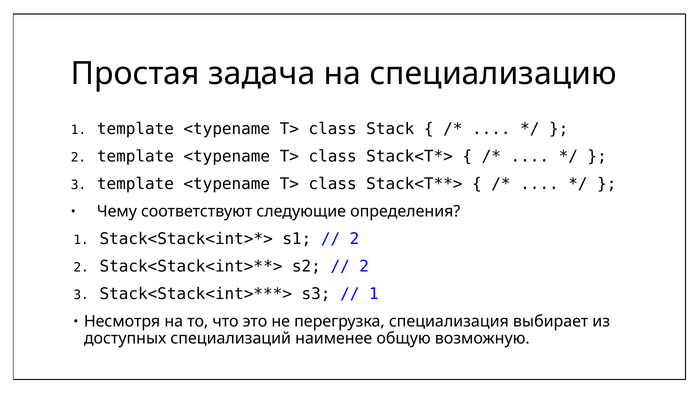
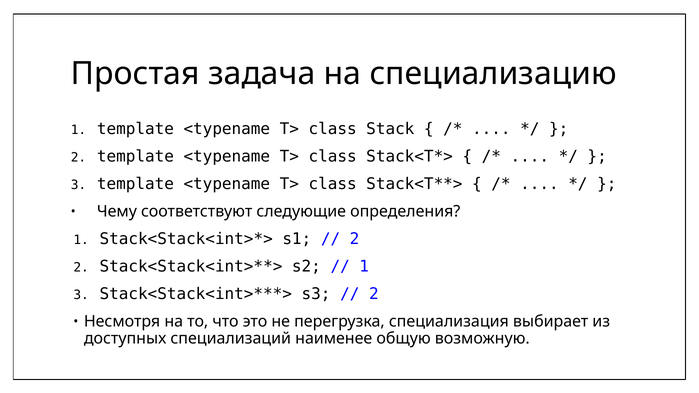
2 at (364, 267): 2 -> 1
1 at (374, 294): 1 -> 2
